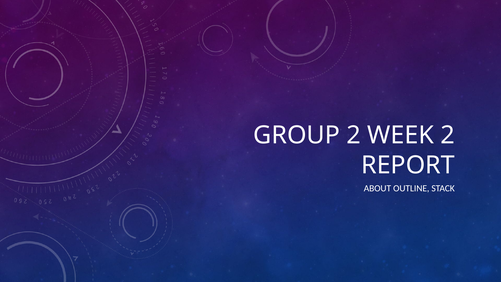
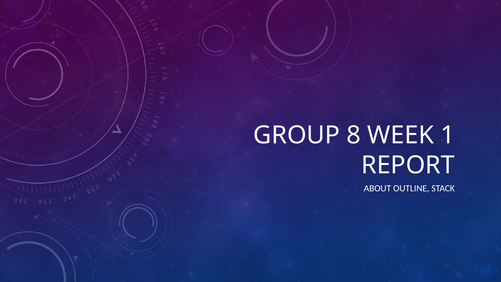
GROUP 2: 2 -> 8
WEEK 2: 2 -> 1
